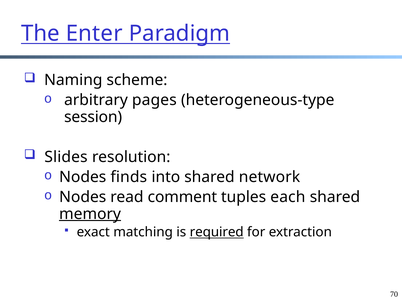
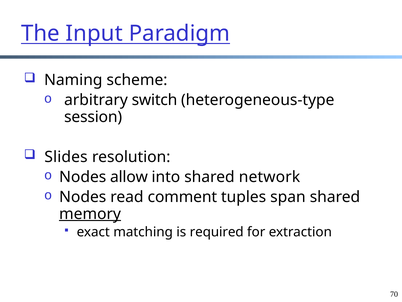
Enter: Enter -> Input
pages: pages -> switch
finds: finds -> allow
each: each -> span
required underline: present -> none
